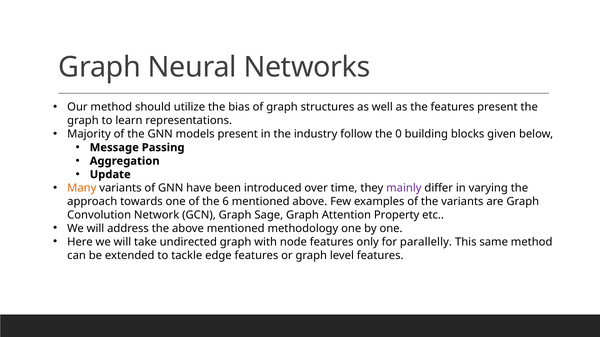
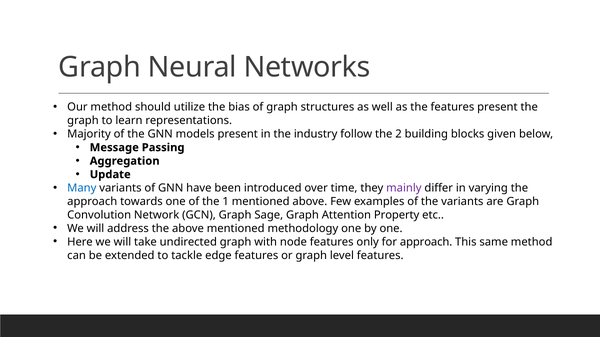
0: 0 -> 2
Many colour: orange -> blue
6: 6 -> 1
for parallelly: parallelly -> approach
